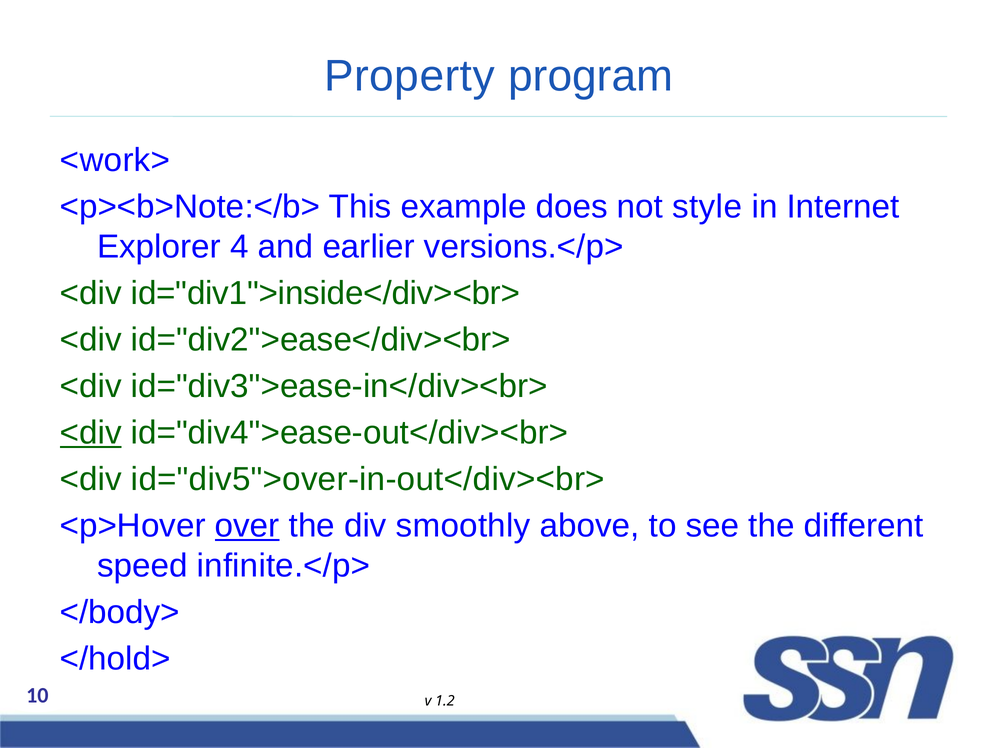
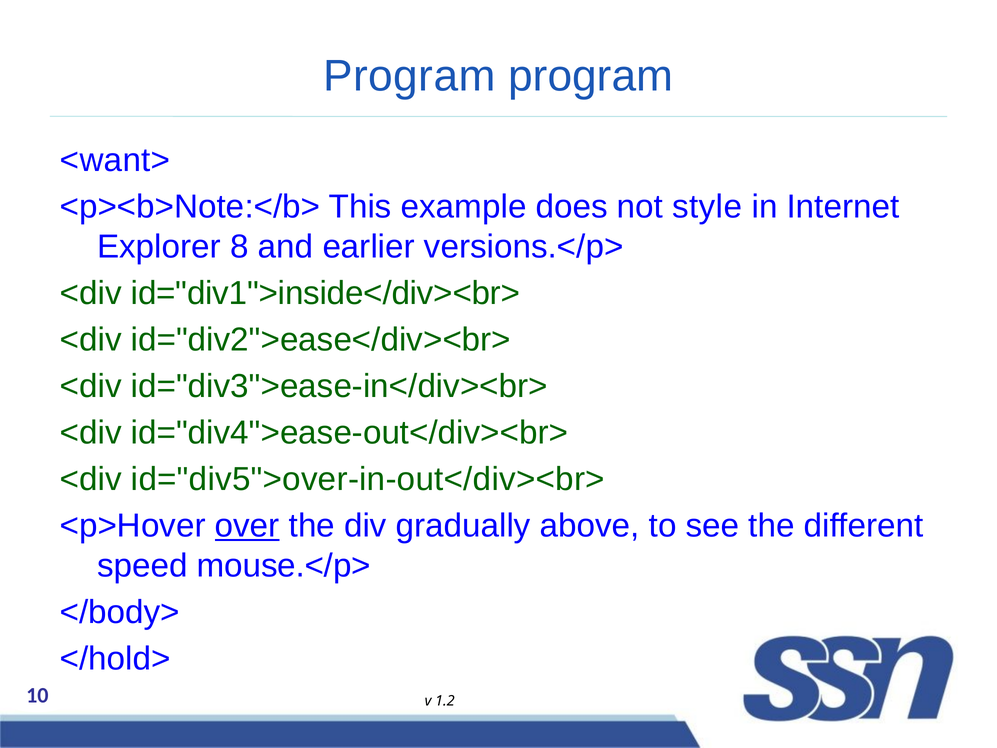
Property at (409, 76): Property -> Program
<work>: <work> -> <want>
4: 4 -> 8
<div at (91, 433) underline: present -> none
smoothly: smoothly -> gradually
infinite.</p>: infinite.</p> -> mouse.</p>
